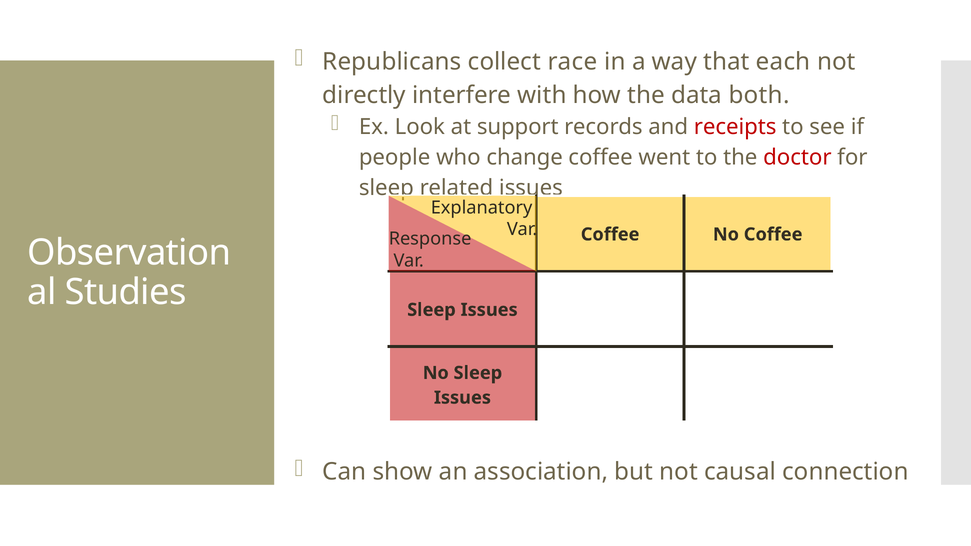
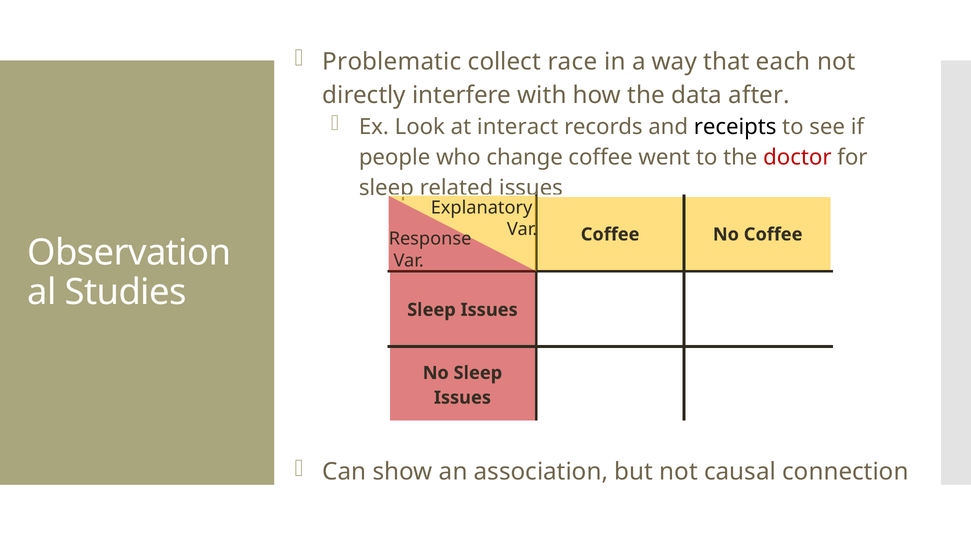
Republicans: Republicans -> Problematic
both: both -> after
support: support -> interact
receipts colour: red -> black
